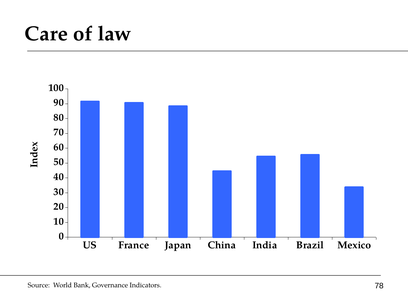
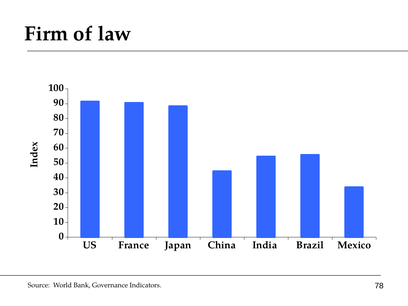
Care: Care -> Firm
